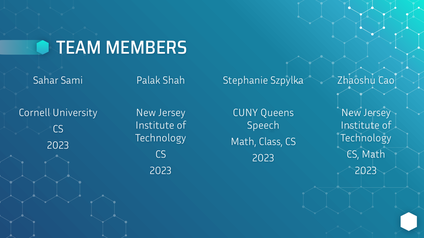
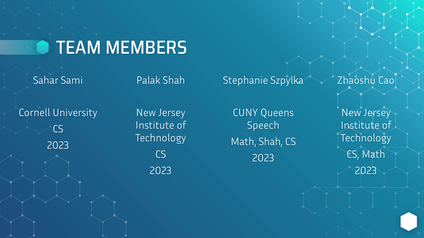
Math Class: Class -> Shah
